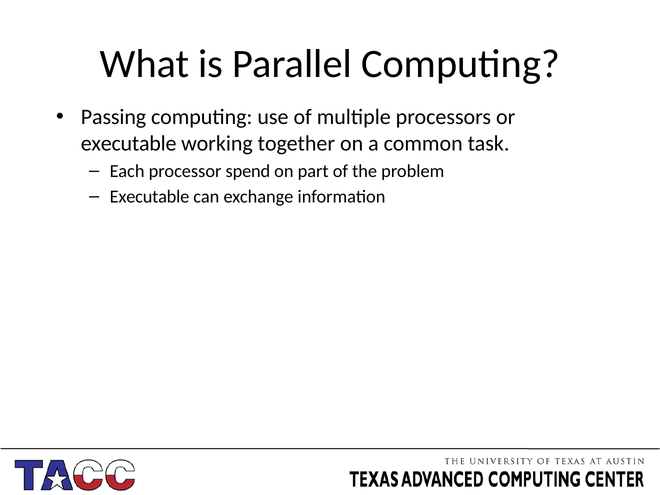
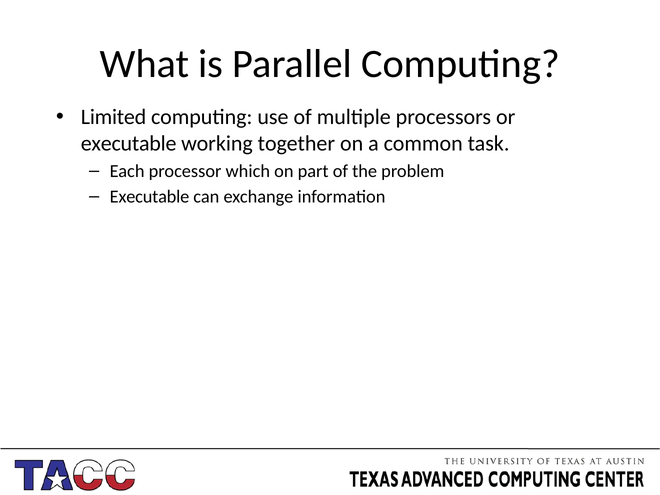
Passing: Passing -> Limited
spend: spend -> which
